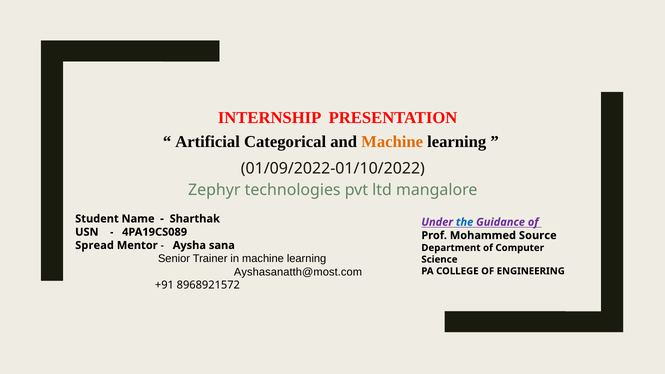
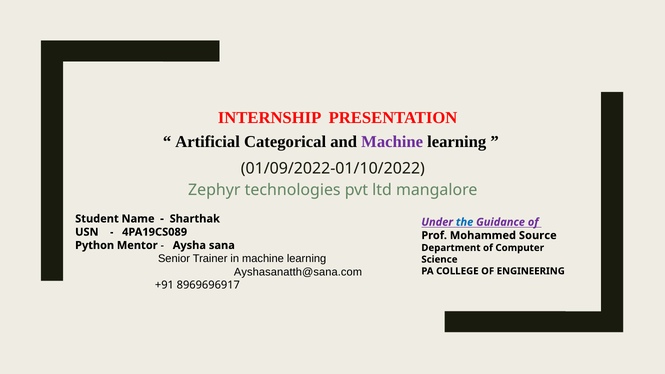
Machine at (392, 142) colour: orange -> purple
Spread: Spread -> Python
Ayshasanatth@most.com: Ayshasanatth@most.com -> Ayshasanatth@sana.com
8968921572: 8968921572 -> 8969696917
